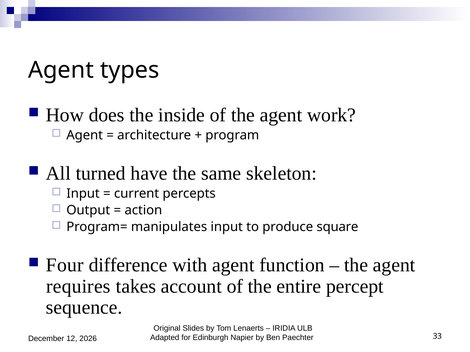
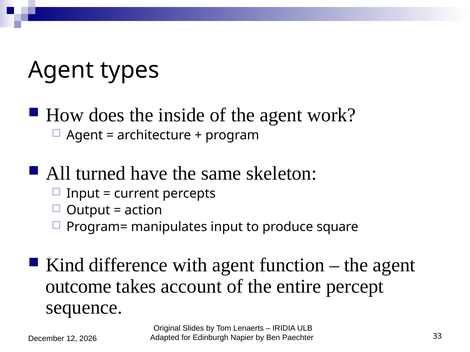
Four: Four -> Kind
requires: requires -> outcome
